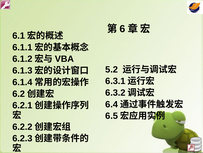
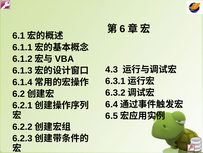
5.2: 5.2 -> 4.3
